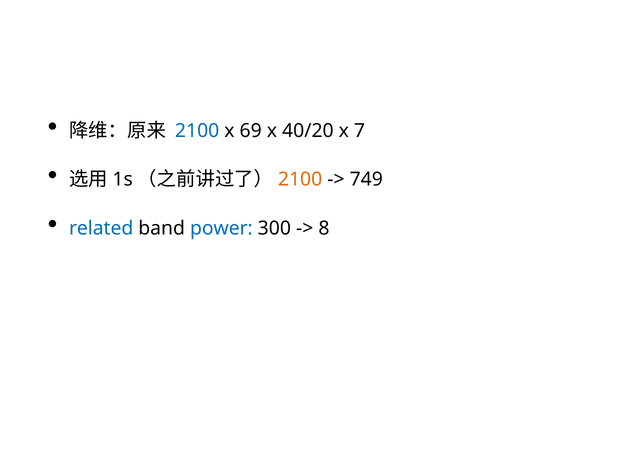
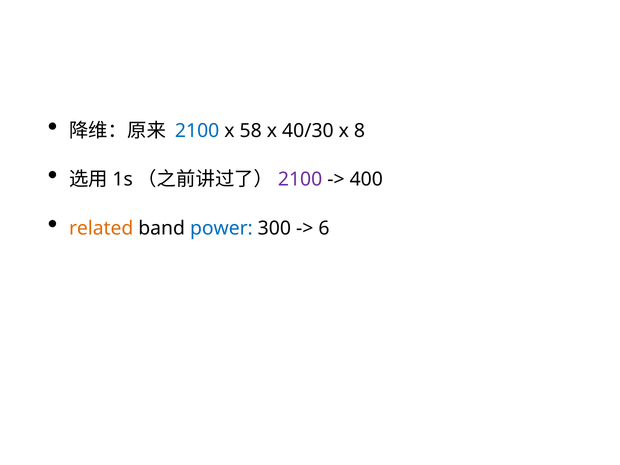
69: 69 -> 58
40/20: 40/20 -> 40/30
7: 7 -> 8
2100 at (300, 179) colour: orange -> purple
749: 749 -> 400
related colour: blue -> orange
8: 8 -> 6
